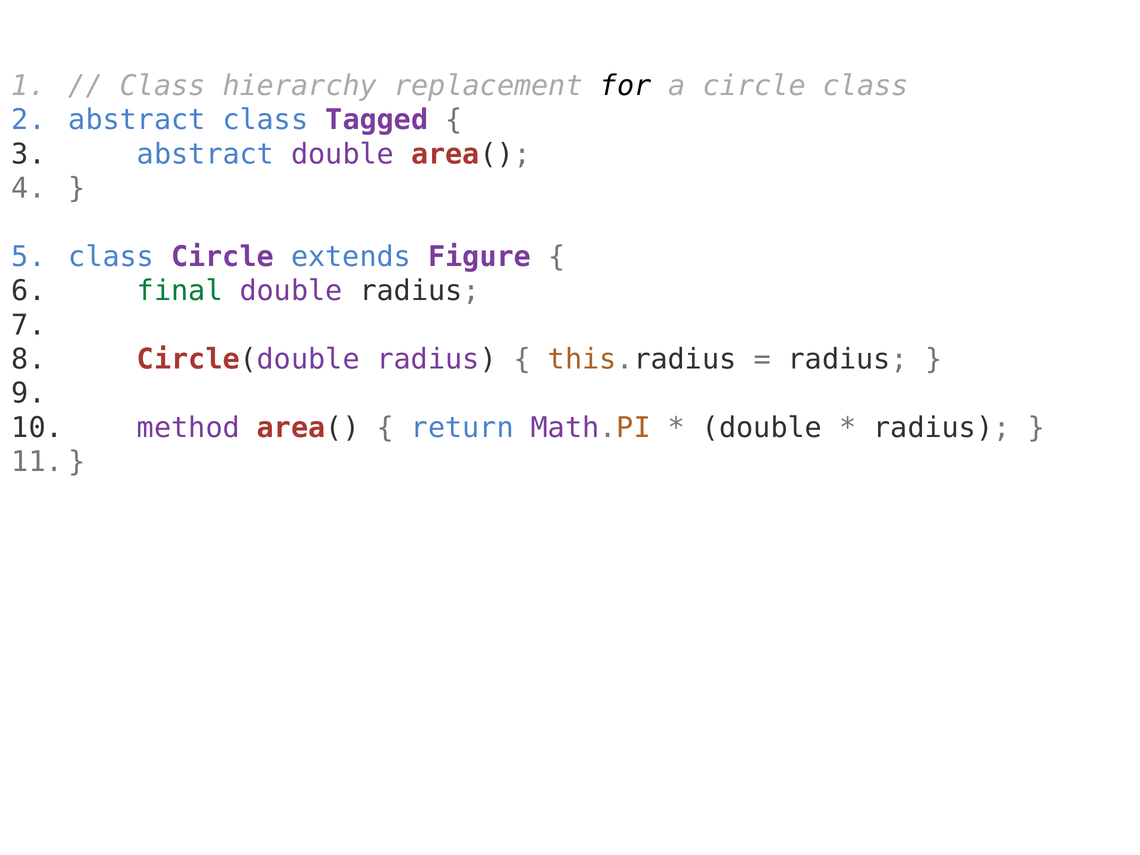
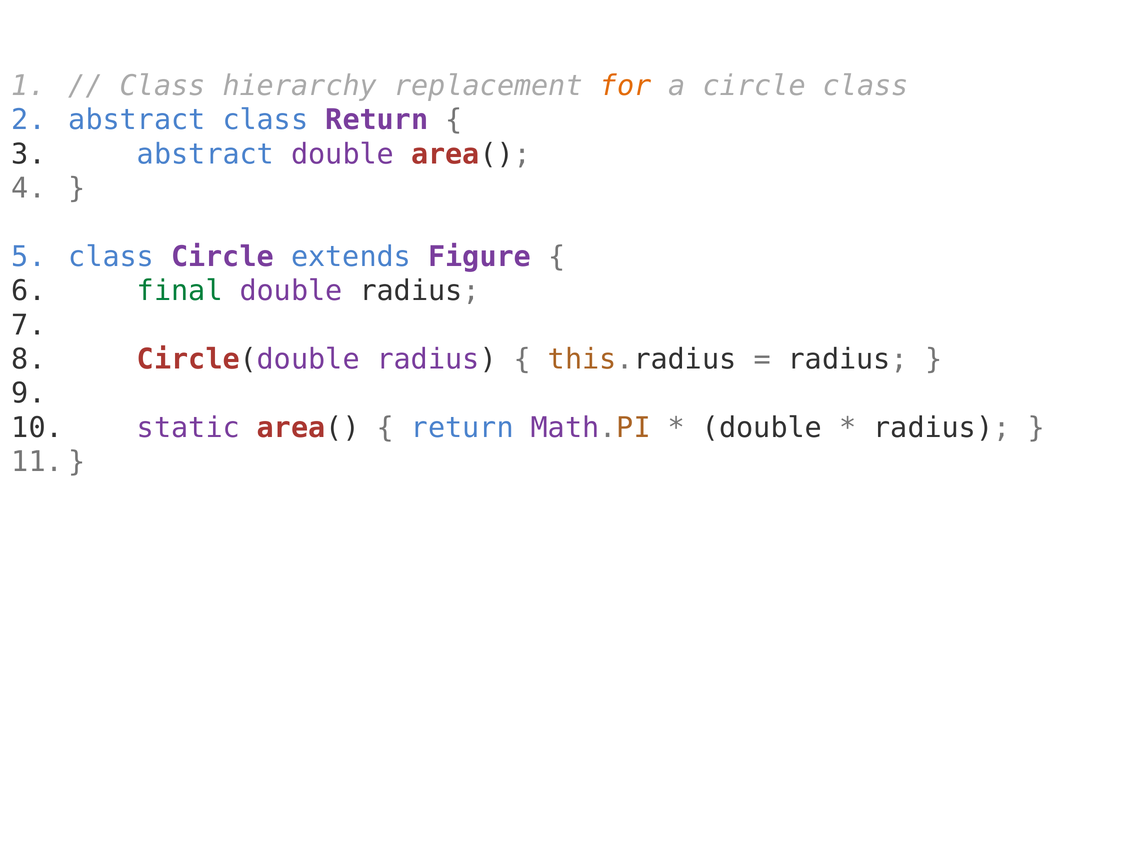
for colour: black -> orange
class Tagged: Tagged -> Return
method: method -> static
